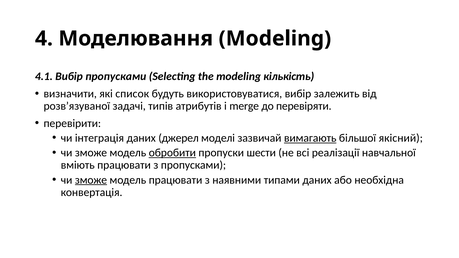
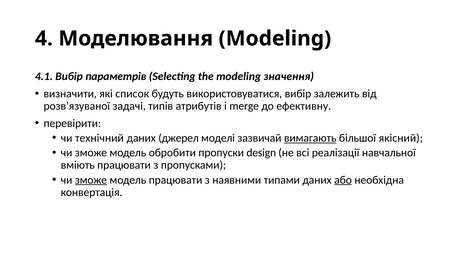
Вибір пропусками: пропусками -> параметрів
кількість: кількість -> значення
перевіряти: перевіряти -> ефективну
інтеграція: інтеграція -> технічний
обробити underline: present -> none
шести: шести -> design
або underline: none -> present
